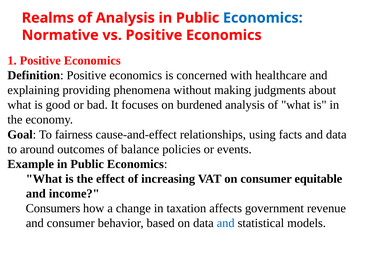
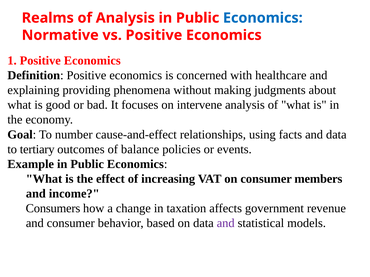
burdened: burdened -> intervene
fairness: fairness -> number
around: around -> tertiary
equitable: equitable -> members
and at (226, 223) colour: blue -> purple
